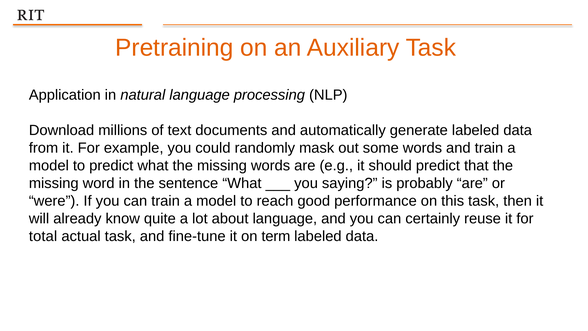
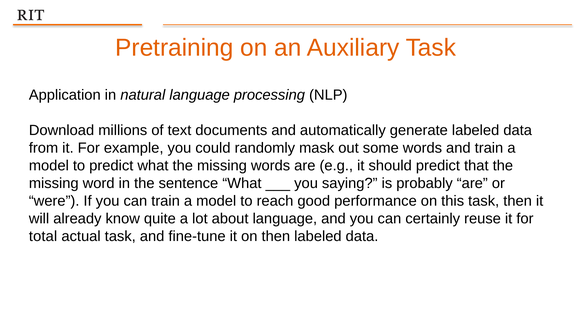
on term: term -> then
